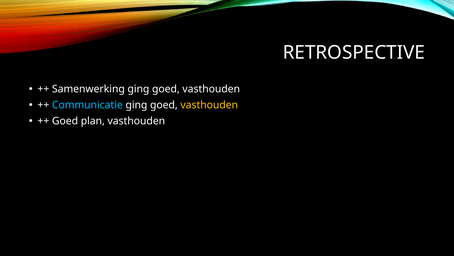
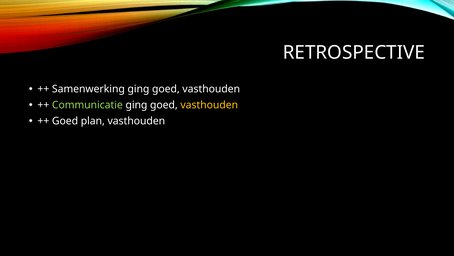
Communicatie colour: light blue -> light green
